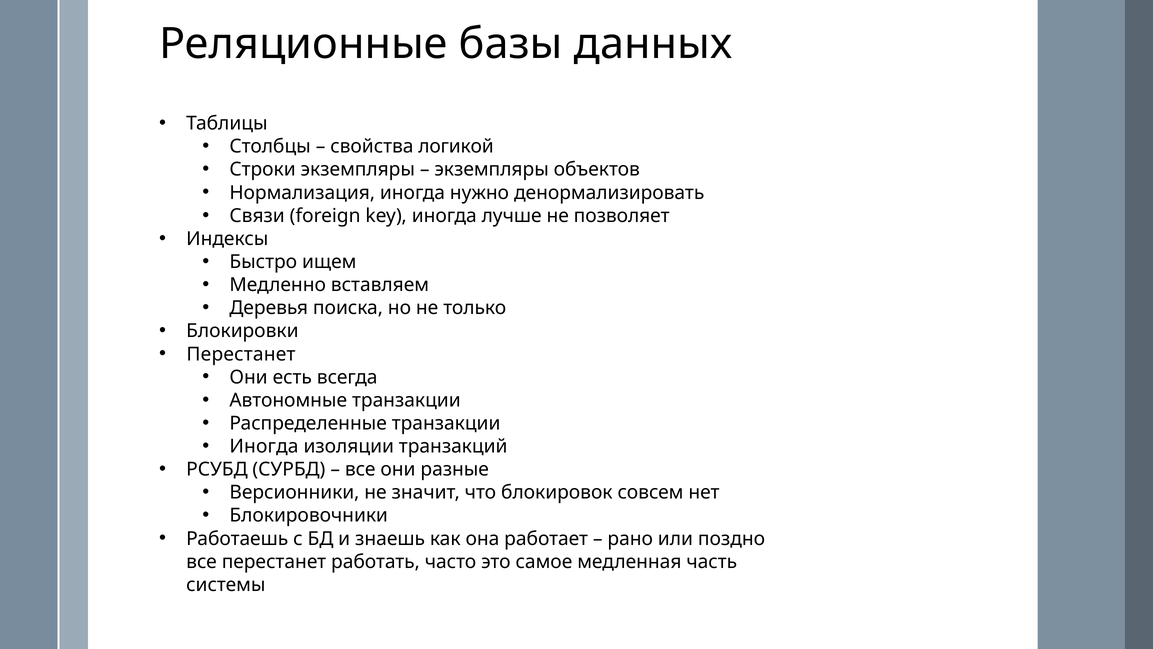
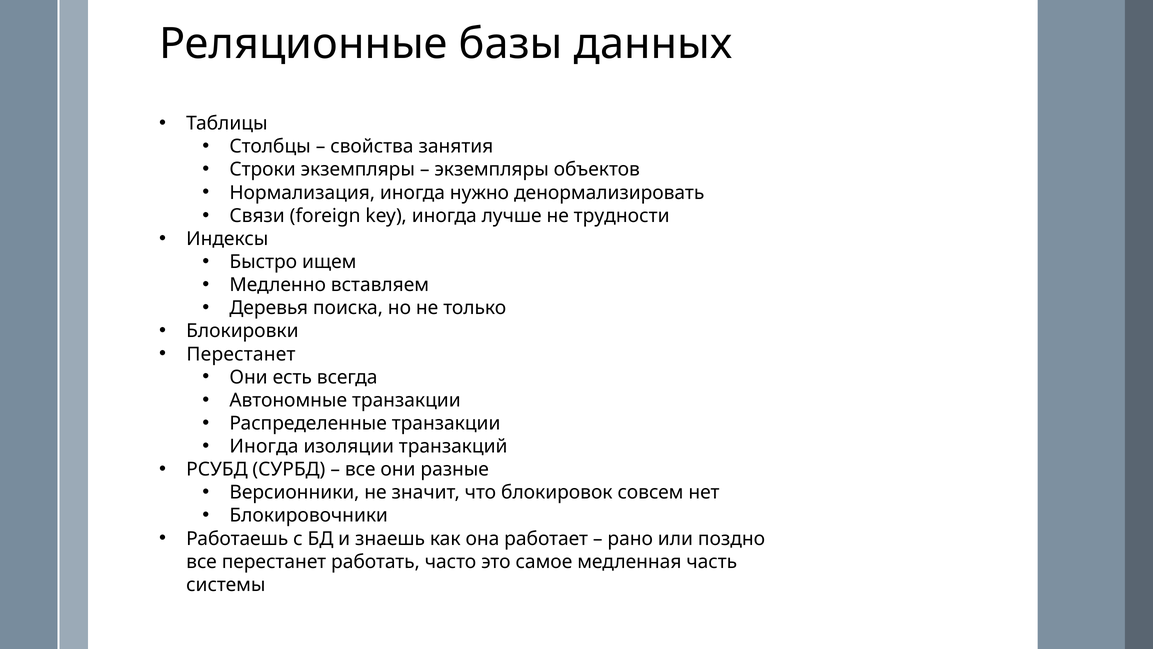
логикой: логикой -> занятия
позволяет: позволяет -> трудности
